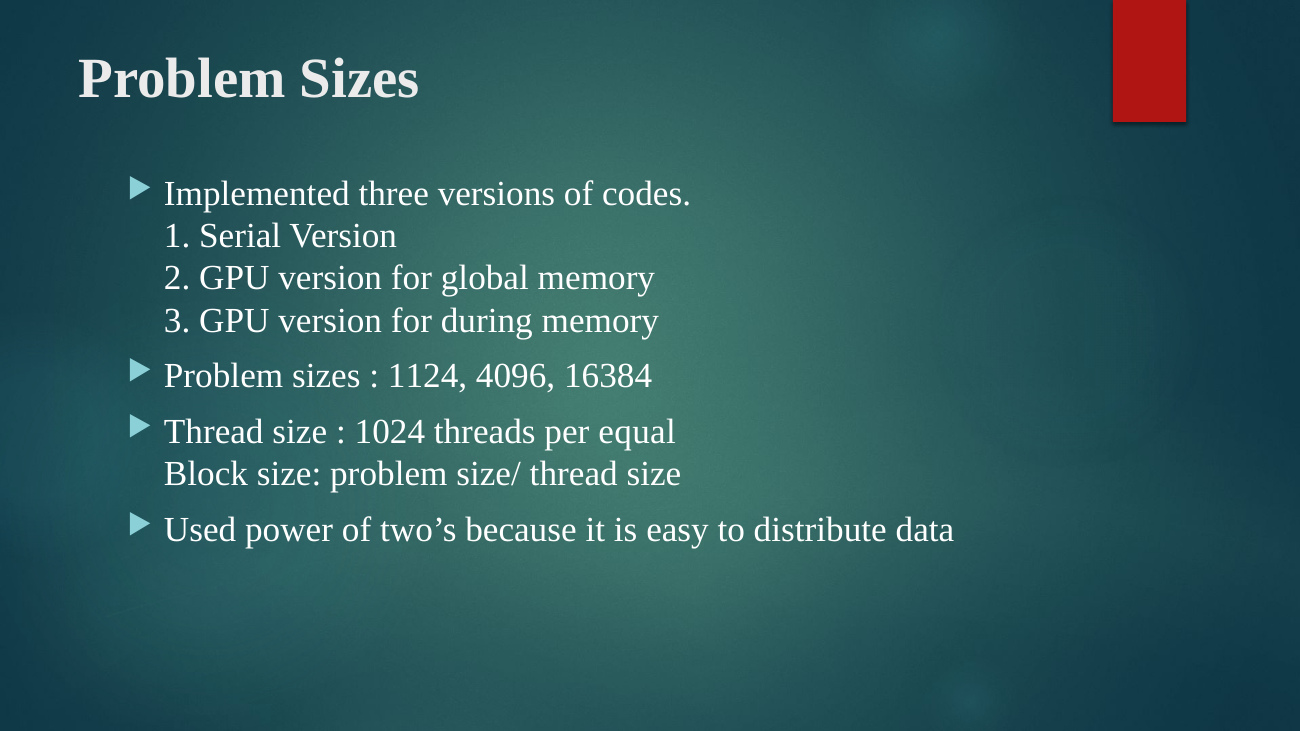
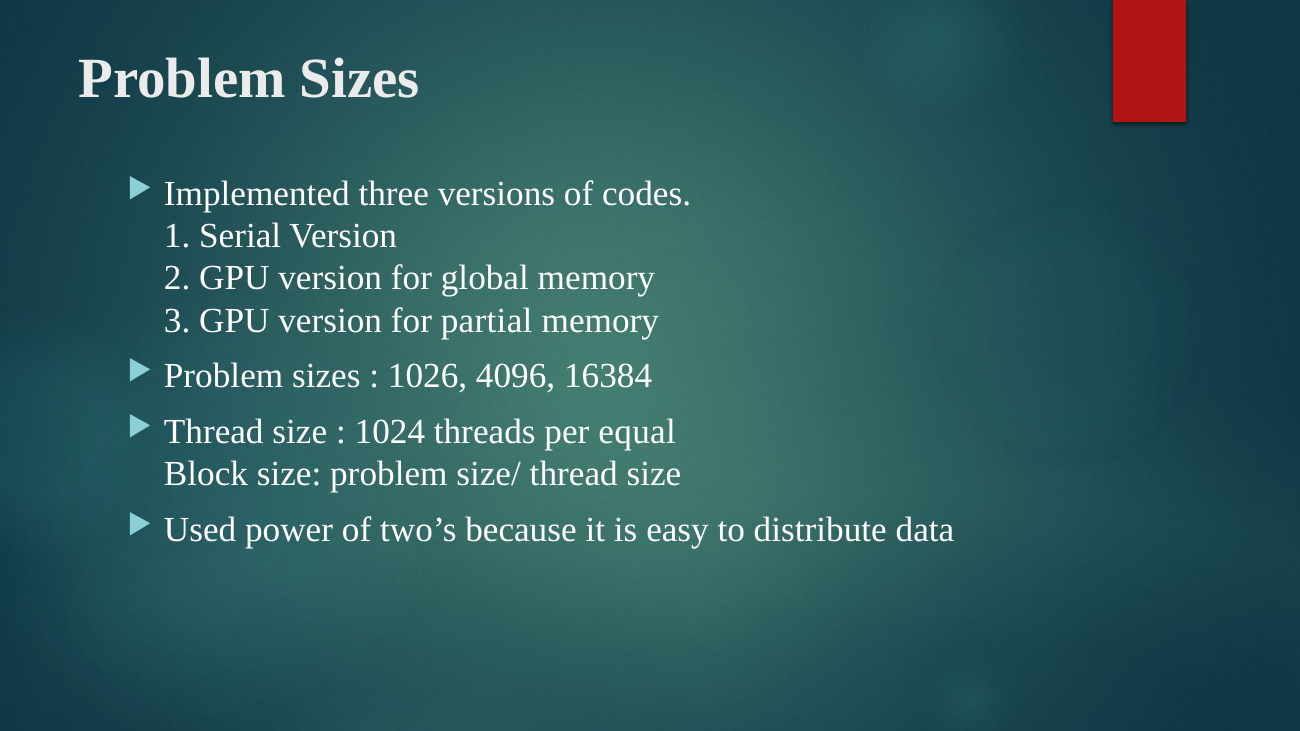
during: during -> partial
1124: 1124 -> 1026
